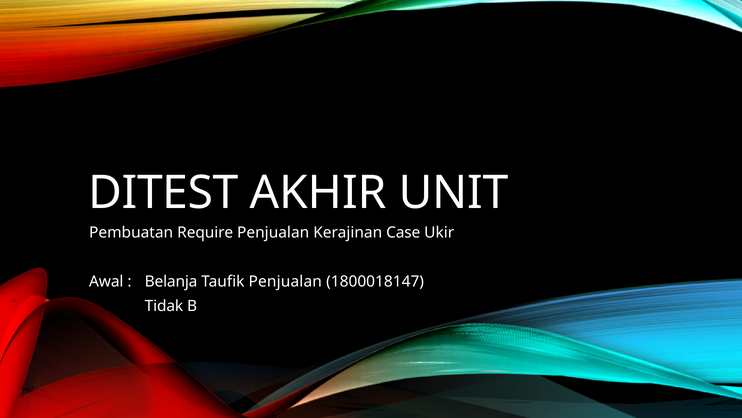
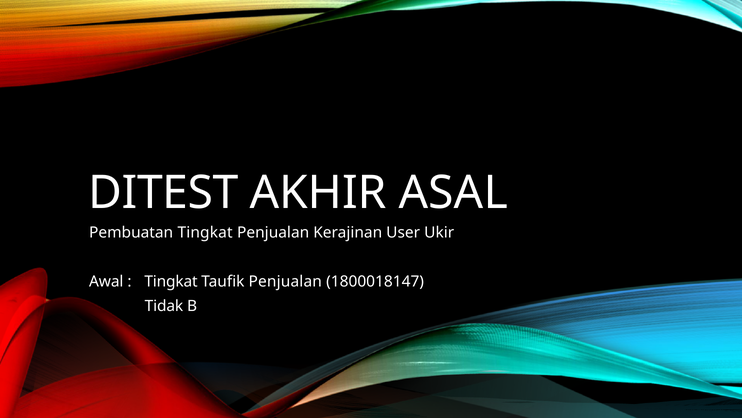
UNIT: UNIT -> ASAL
Pembuatan Require: Require -> Tingkat
Case: Case -> User
Belanja at (171, 281): Belanja -> Tingkat
